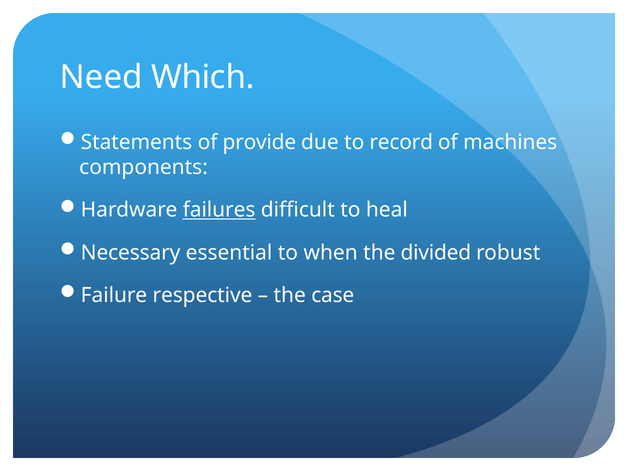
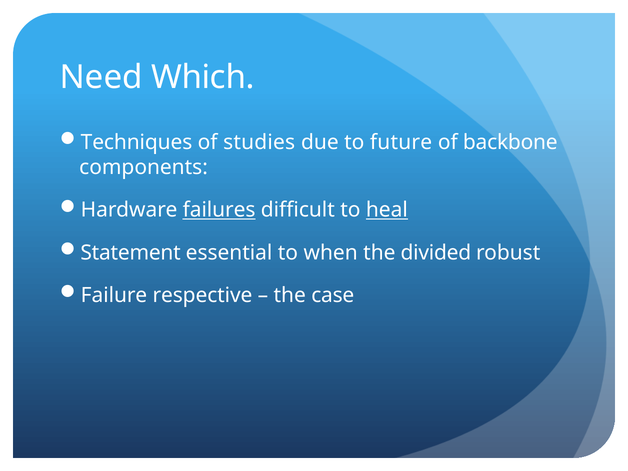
Statements: Statements -> Techniques
provide: provide -> studies
record: record -> future
machines: machines -> backbone
heal underline: none -> present
Necessary: Necessary -> Statement
